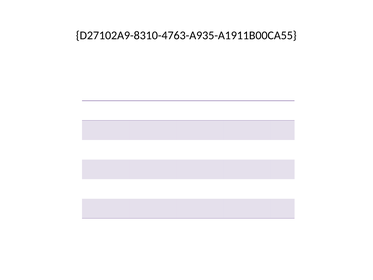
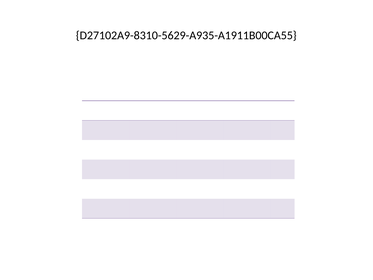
D27102A9-8310-4763-A935-A1911B00CA55: D27102A9-8310-4763-A935-A1911B00CA55 -> D27102A9-8310-5629-A935-A1911B00CA55
